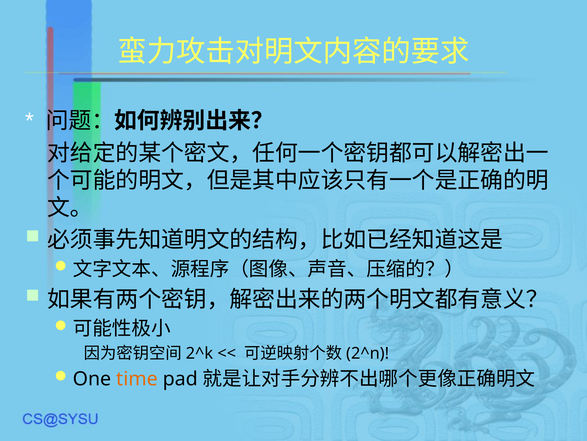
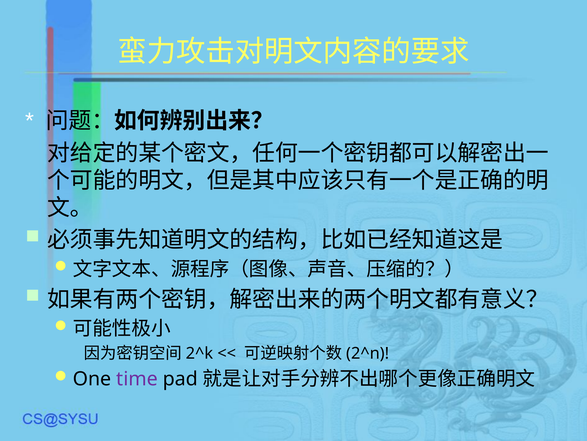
time colour: orange -> purple
